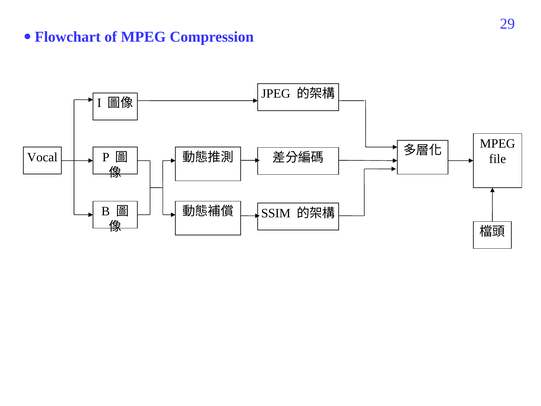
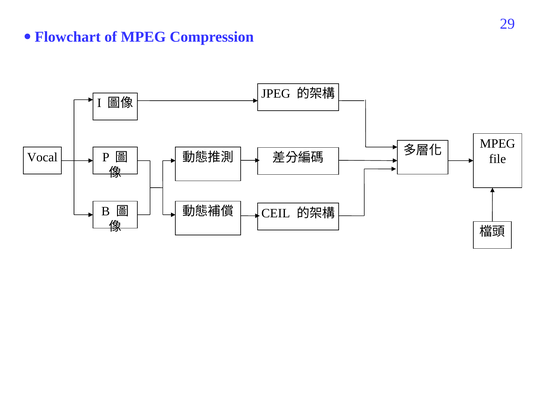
SSIM: SSIM -> CEIL
